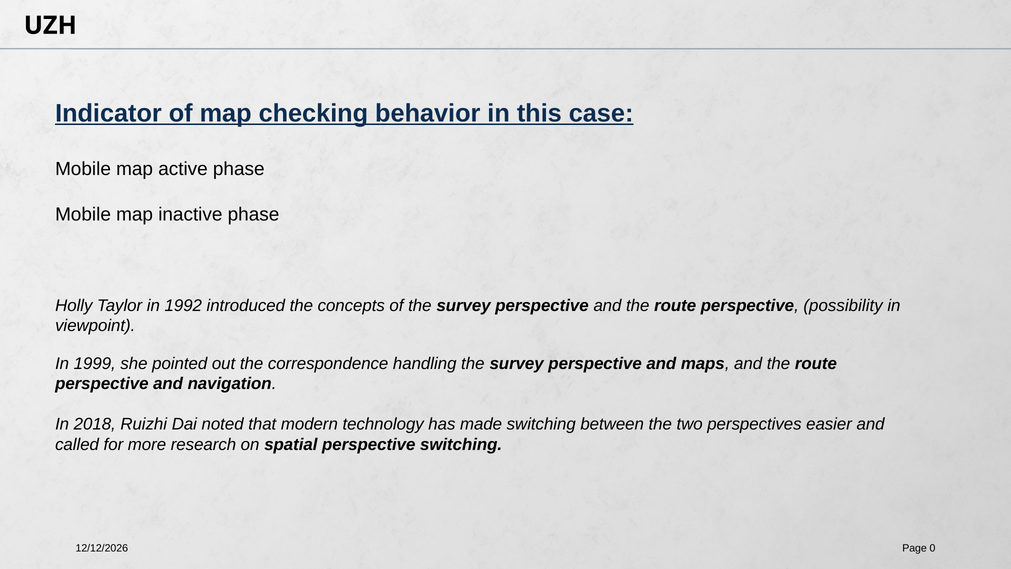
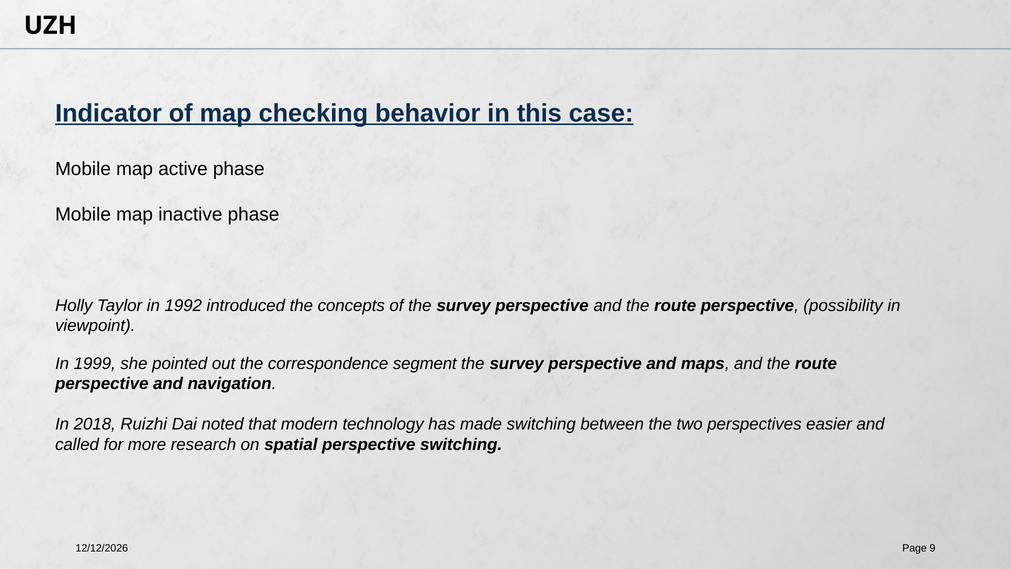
handling: handling -> segment
0: 0 -> 9
